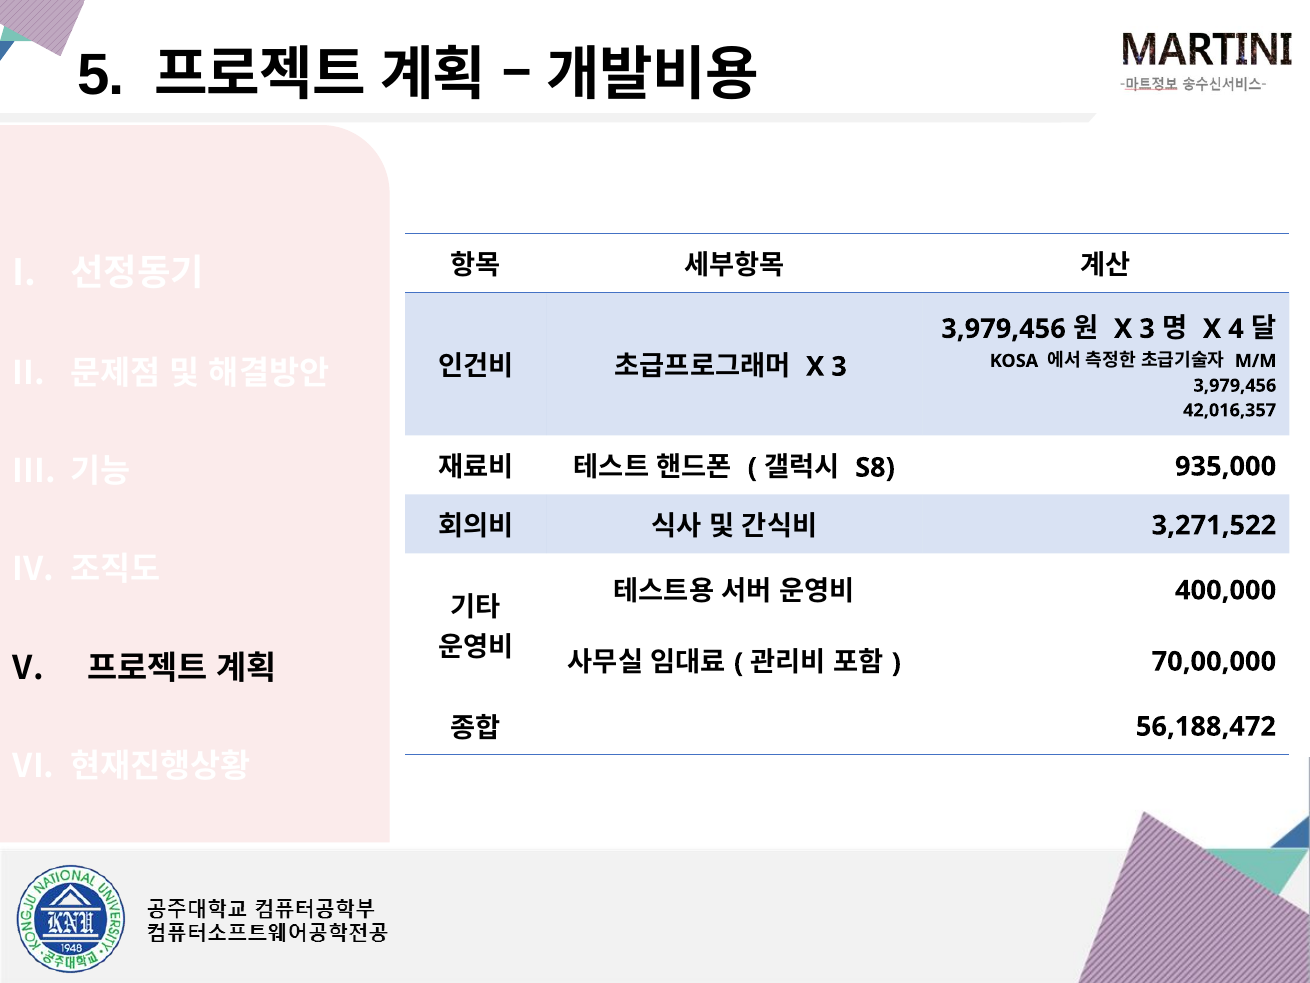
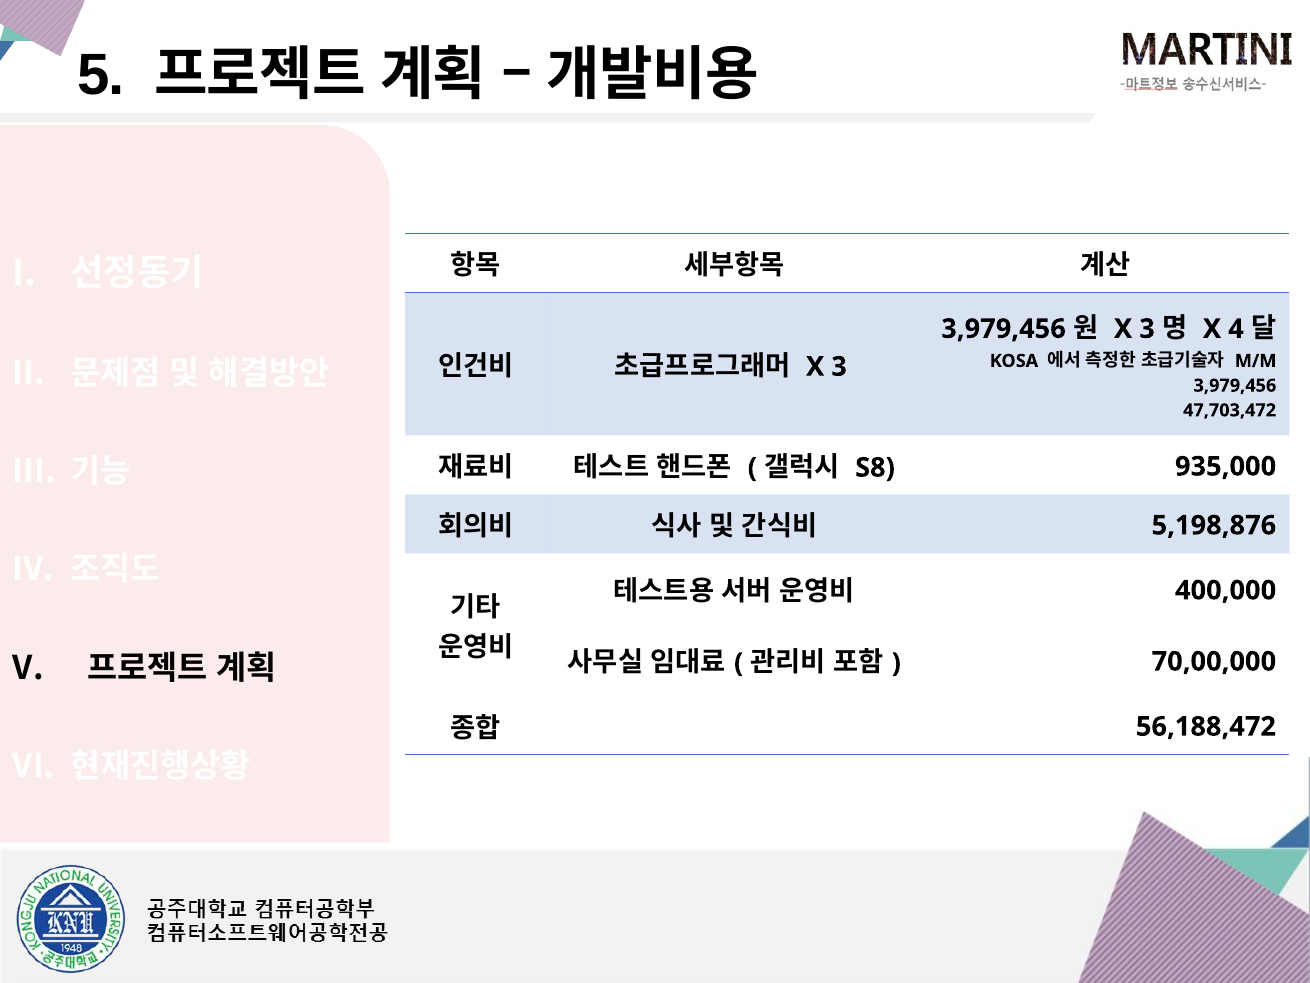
42,016,357: 42,016,357 -> 47,703,472
3,271,522: 3,271,522 -> 5,198,876
